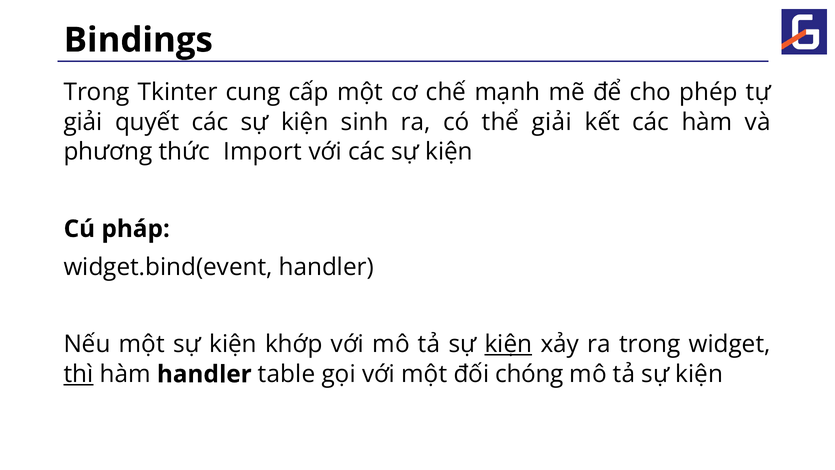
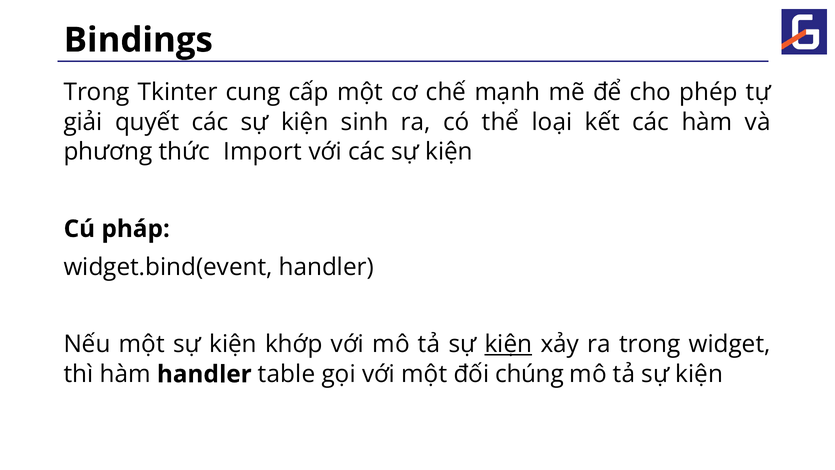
thể giải: giải -> loại
thì underline: present -> none
chóng: chóng -> chúng
